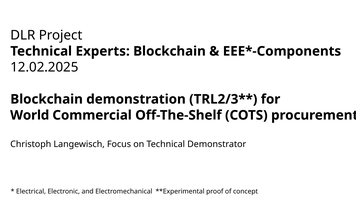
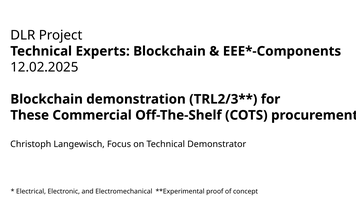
World: World -> These
